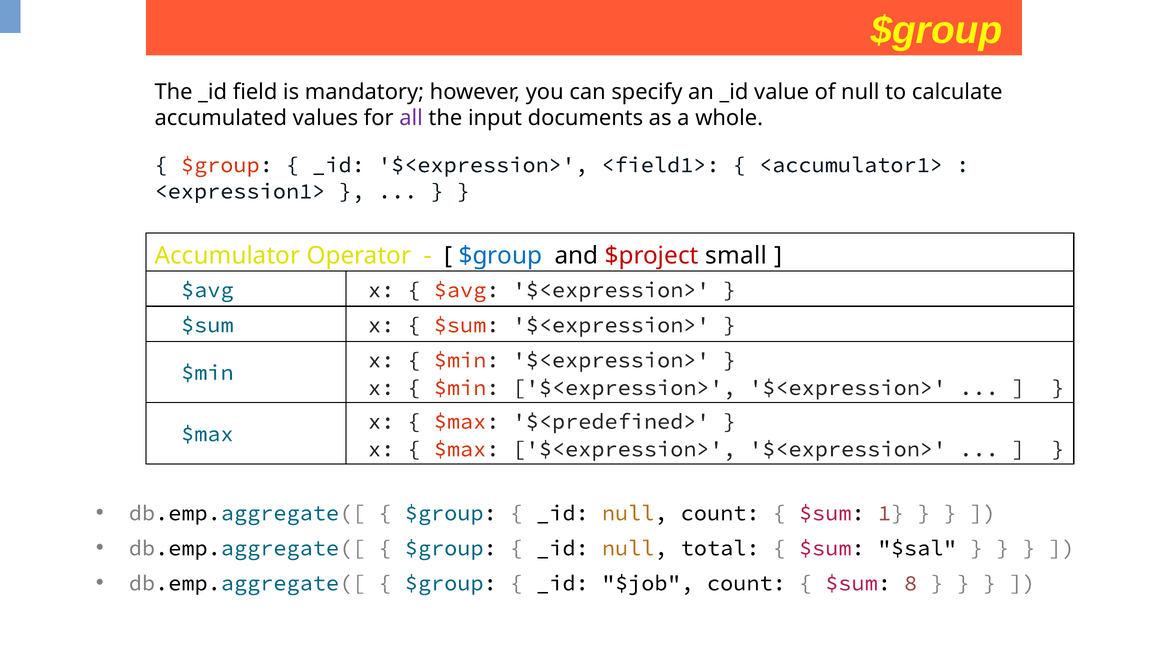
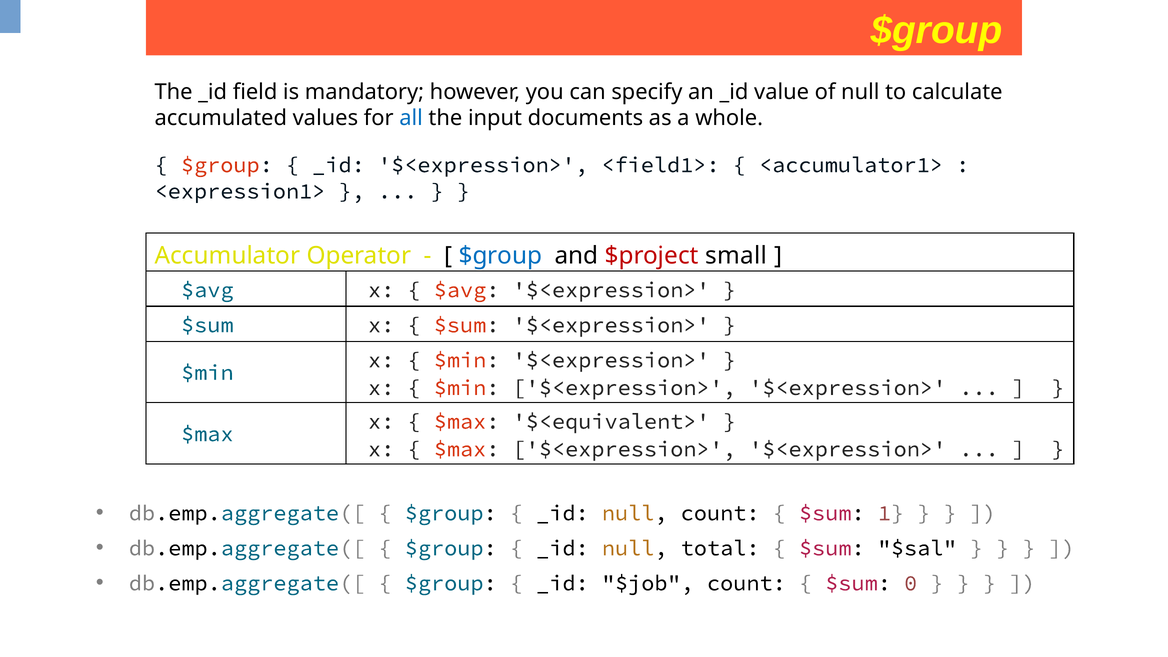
all colour: purple -> blue
$<predefined>: $<predefined> -> $<equivalent>
8: 8 -> 0
